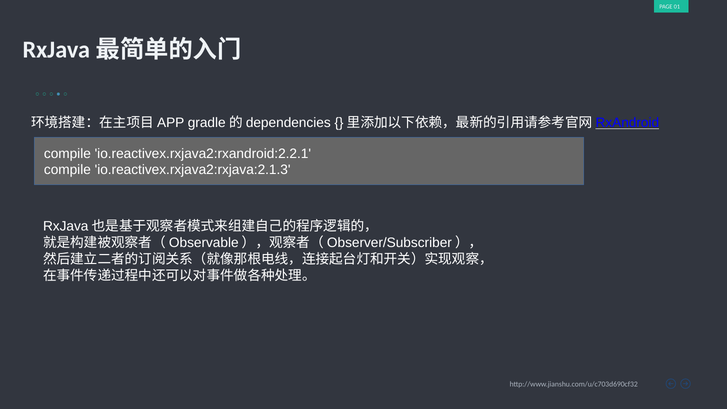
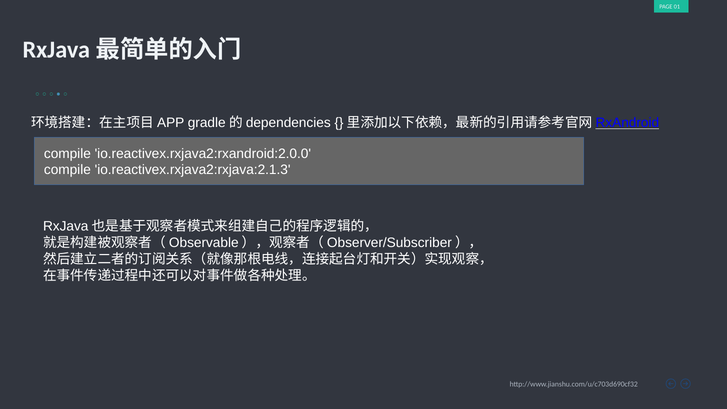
io.reactivex.rxjava2:rxandroid:2.2.1: io.reactivex.rxjava2:rxandroid:2.2.1 -> io.reactivex.rxjava2:rxandroid:2.0.0
